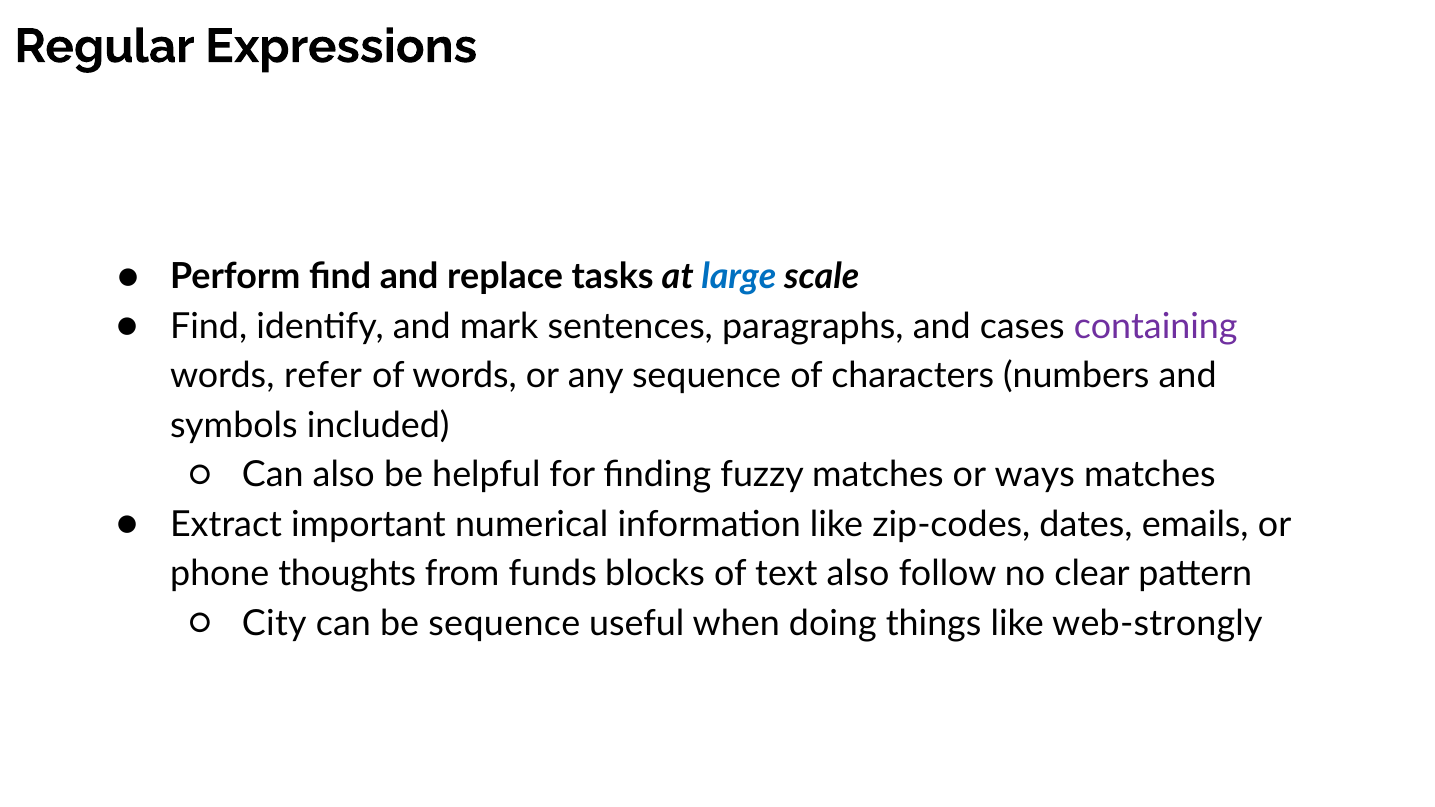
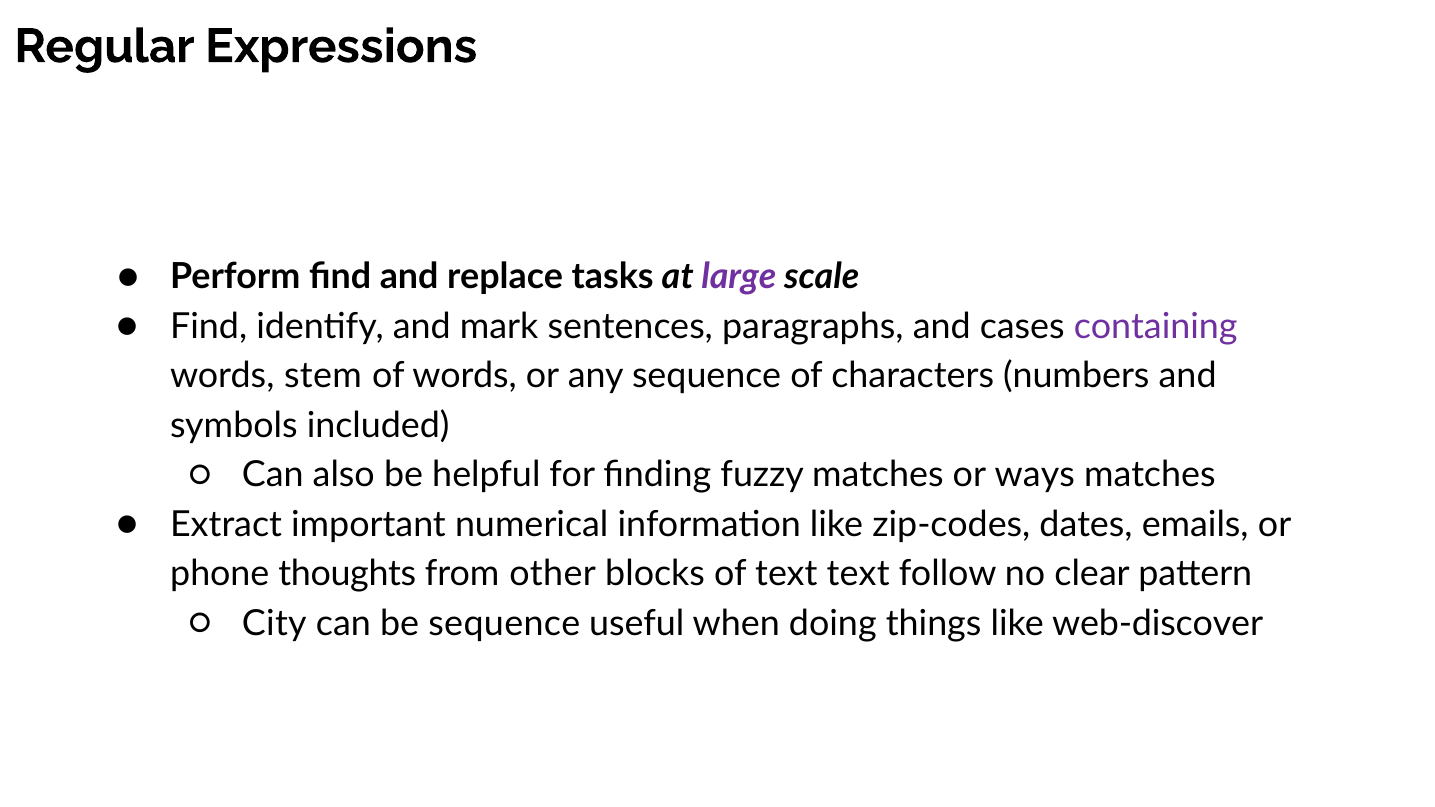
large colour: blue -> purple
refer: refer -> stem
funds: funds -> other
text also: also -> text
web-strongly: web-strongly -> web-discover
